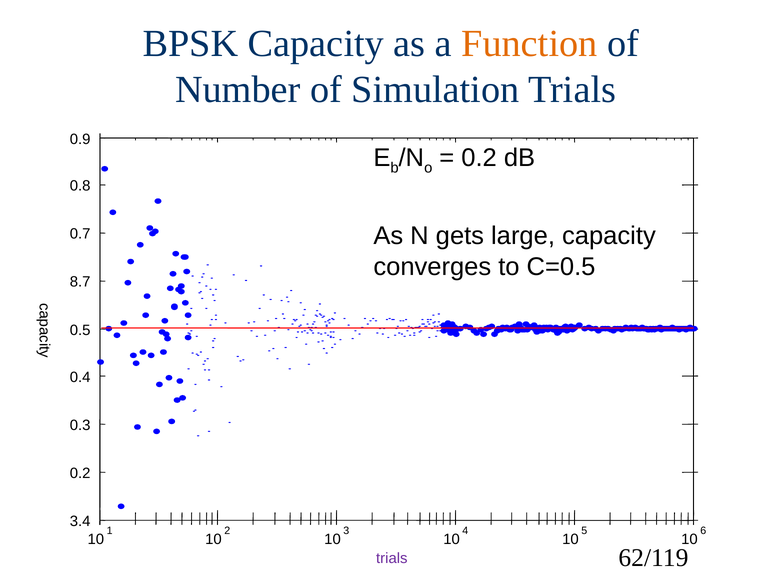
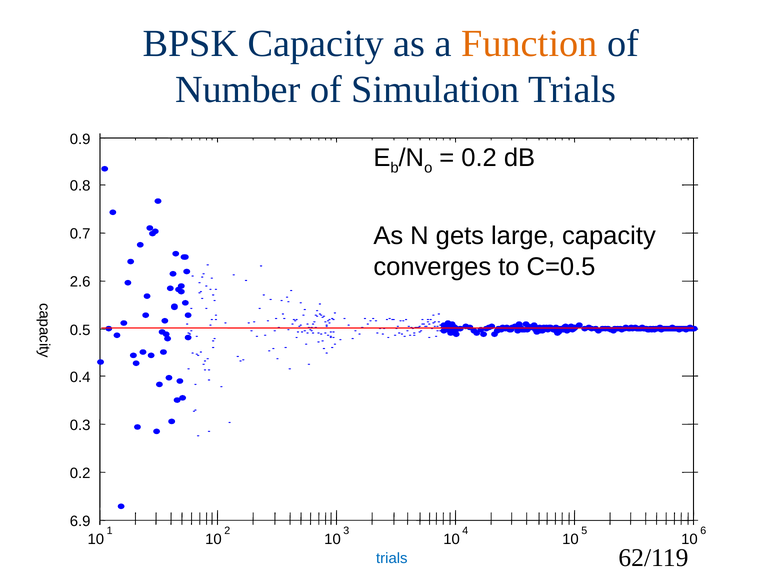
8.7: 8.7 -> 2.6
3.4: 3.4 -> 6.9
trials at (392, 558) colour: purple -> blue
